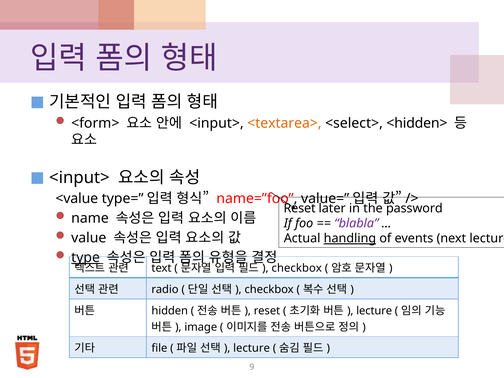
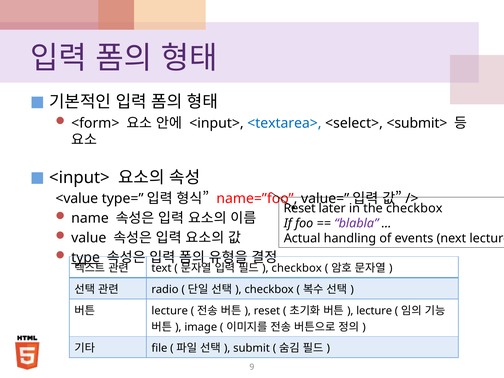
<textarea> colour: orange -> blue
<hidden>: <hidden> -> <submit>
the password: password -> checkbox
handling underline: present -> none
hidden at (170, 311): hidden -> lecture
lecture at (252, 348): lecture -> submit
